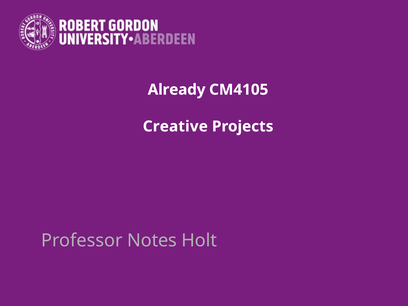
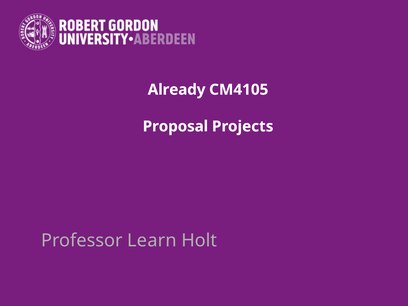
Creative: Creative -> Proposal
Notes: Notes -> Learn
